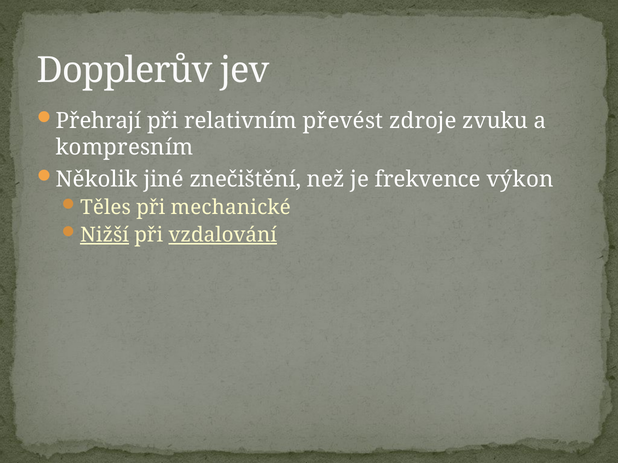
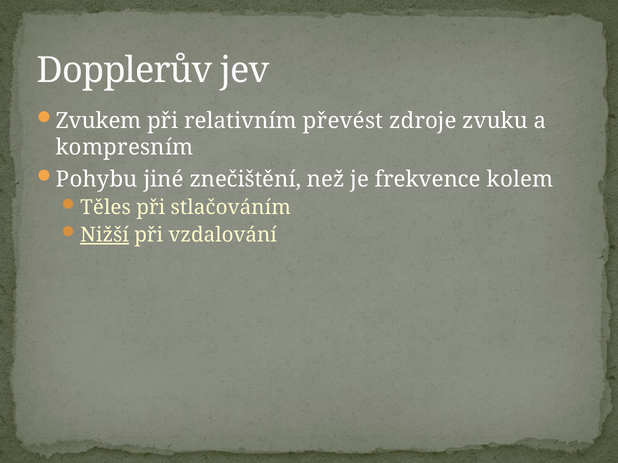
Přehrají: Přehrají -> Zvukem
Několik: Několik -> Pohybu
výkon: výkon -> kolem
mechanické: mechanické -> stlačováním
vzdalování underline: present -> none
